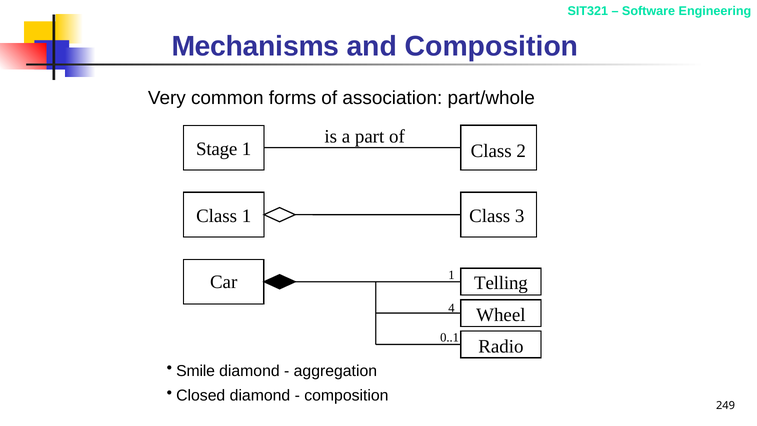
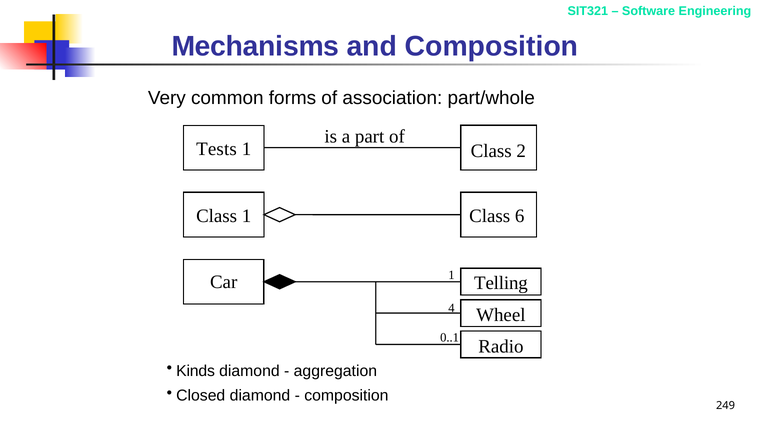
Stage: Stage -> Tests
3: 3 -> 6
Smile: Smile -> Kinds
